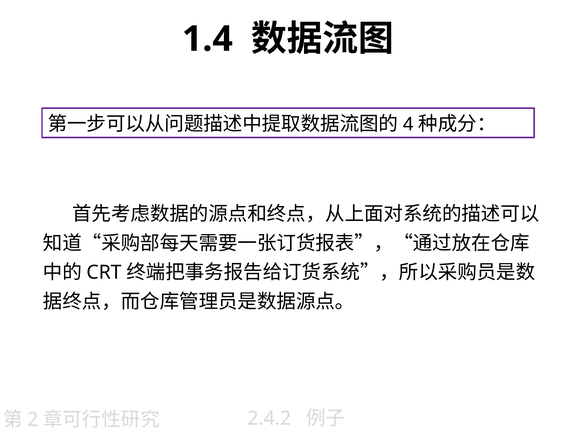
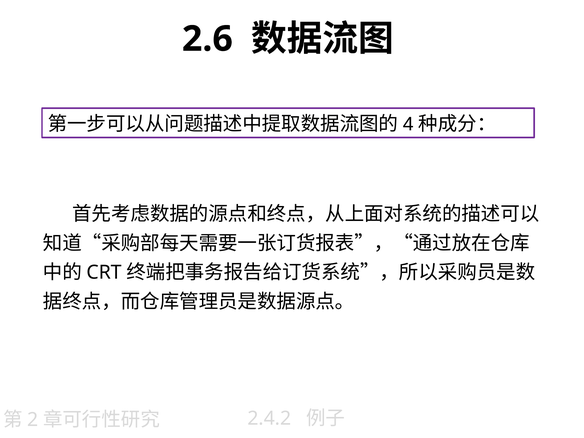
1.4: 1.4 -> 2.6
